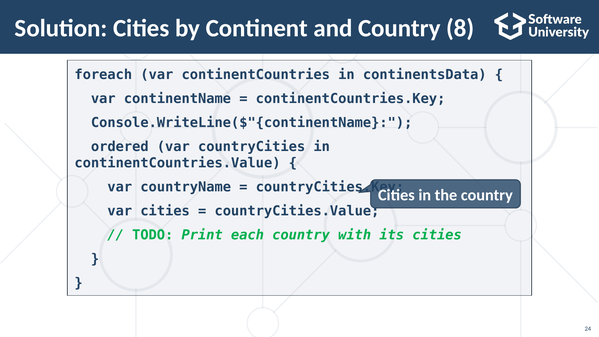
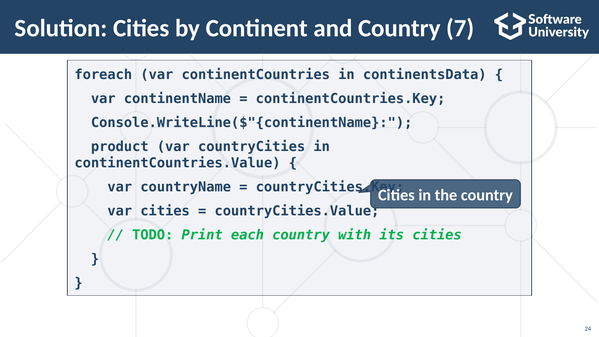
8: 8 -> 7
ordered: ordered -> product
